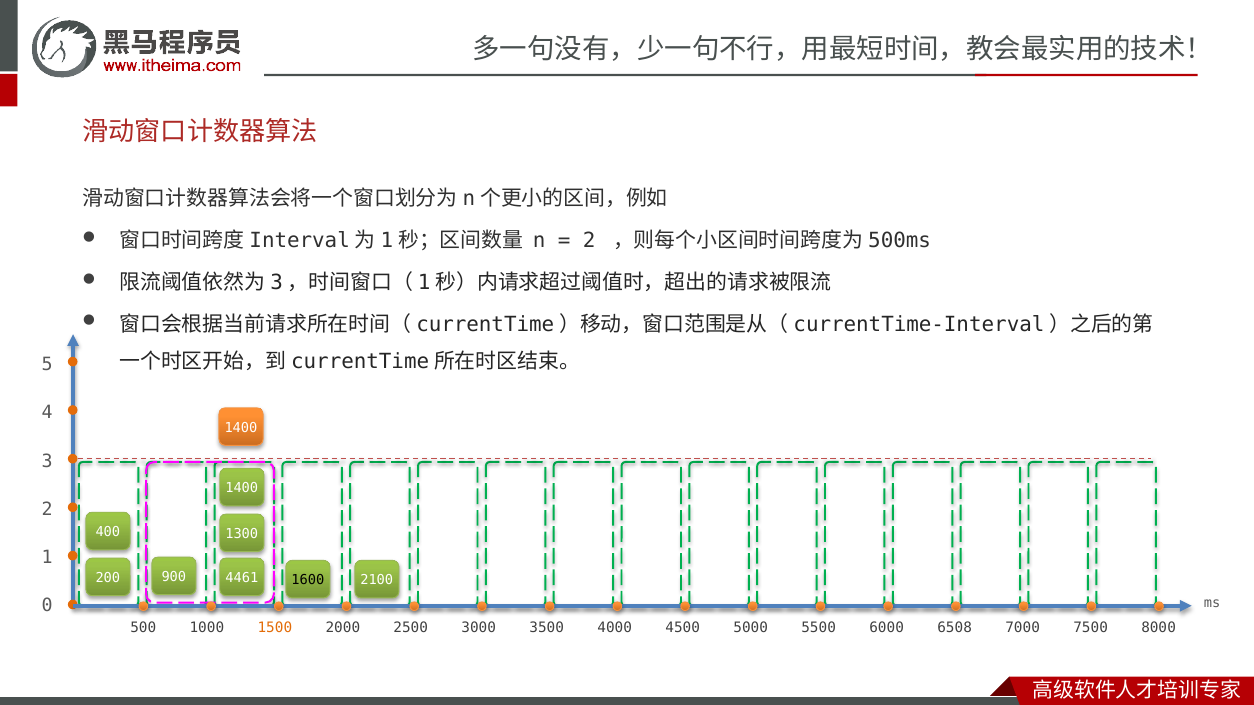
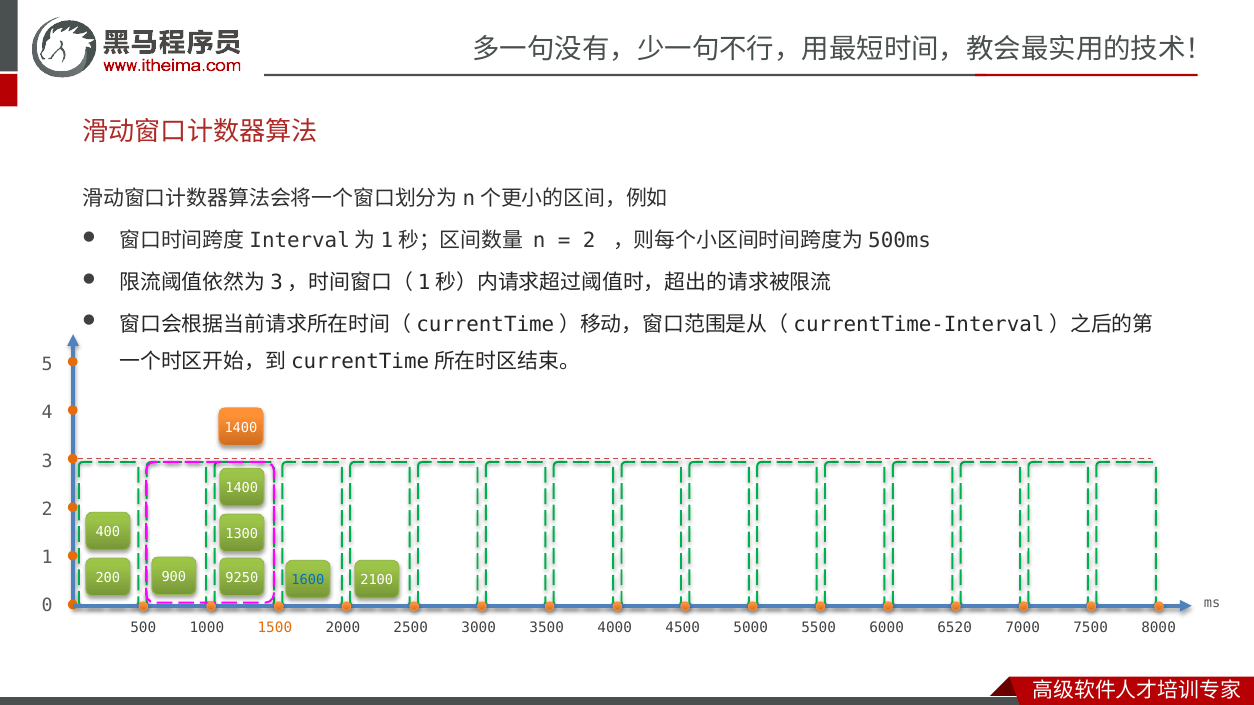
4461: 4461 -> 9250
1600 colour: black -> blue
6508: 6508 -> 6520
